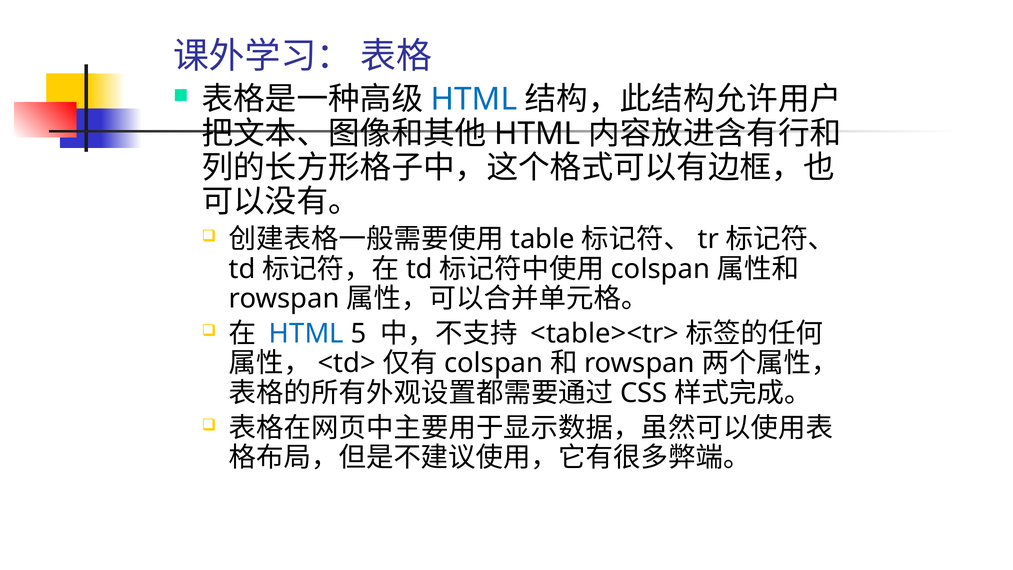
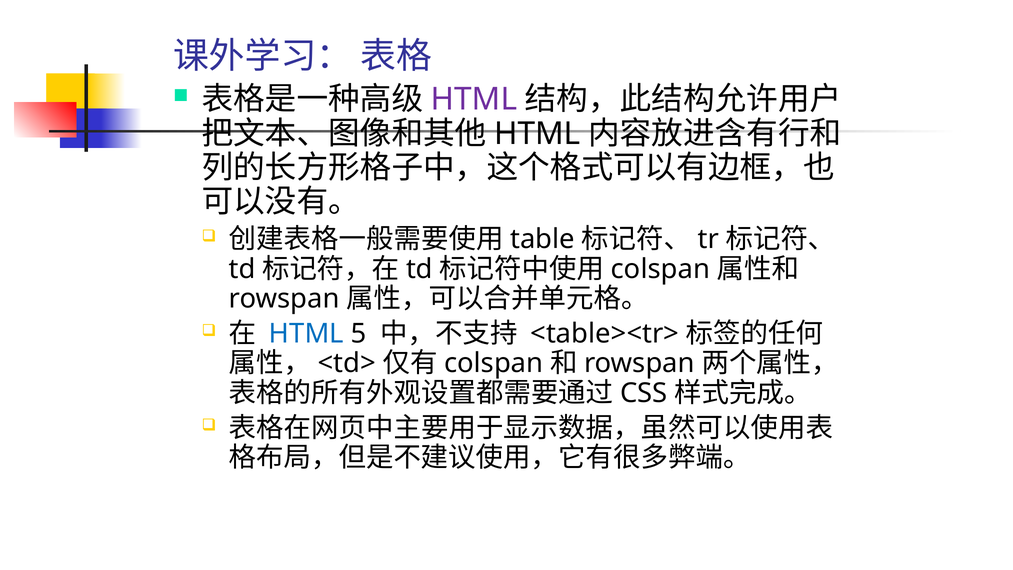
HTML at (474, 99) colour: blue -> purple
